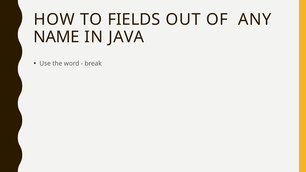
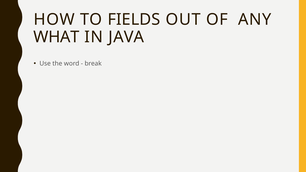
NAME: NAME -> WHAT
